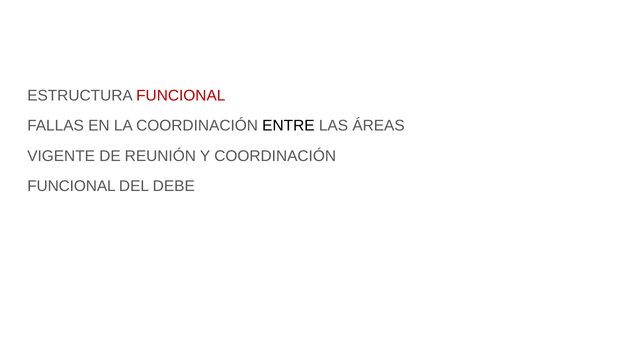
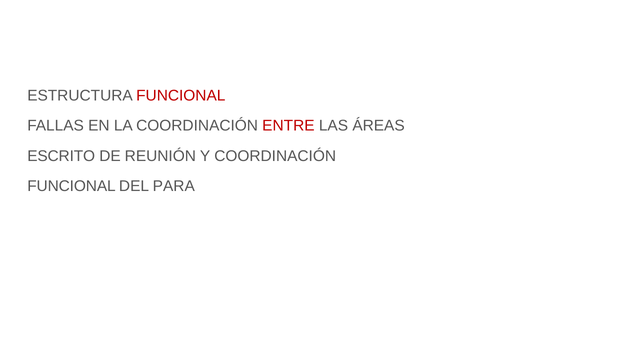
ENTRE colour: black -> red
VIGENTE: VIGENTE -> ESCRITO
DEBE: DEBE -> PARA
